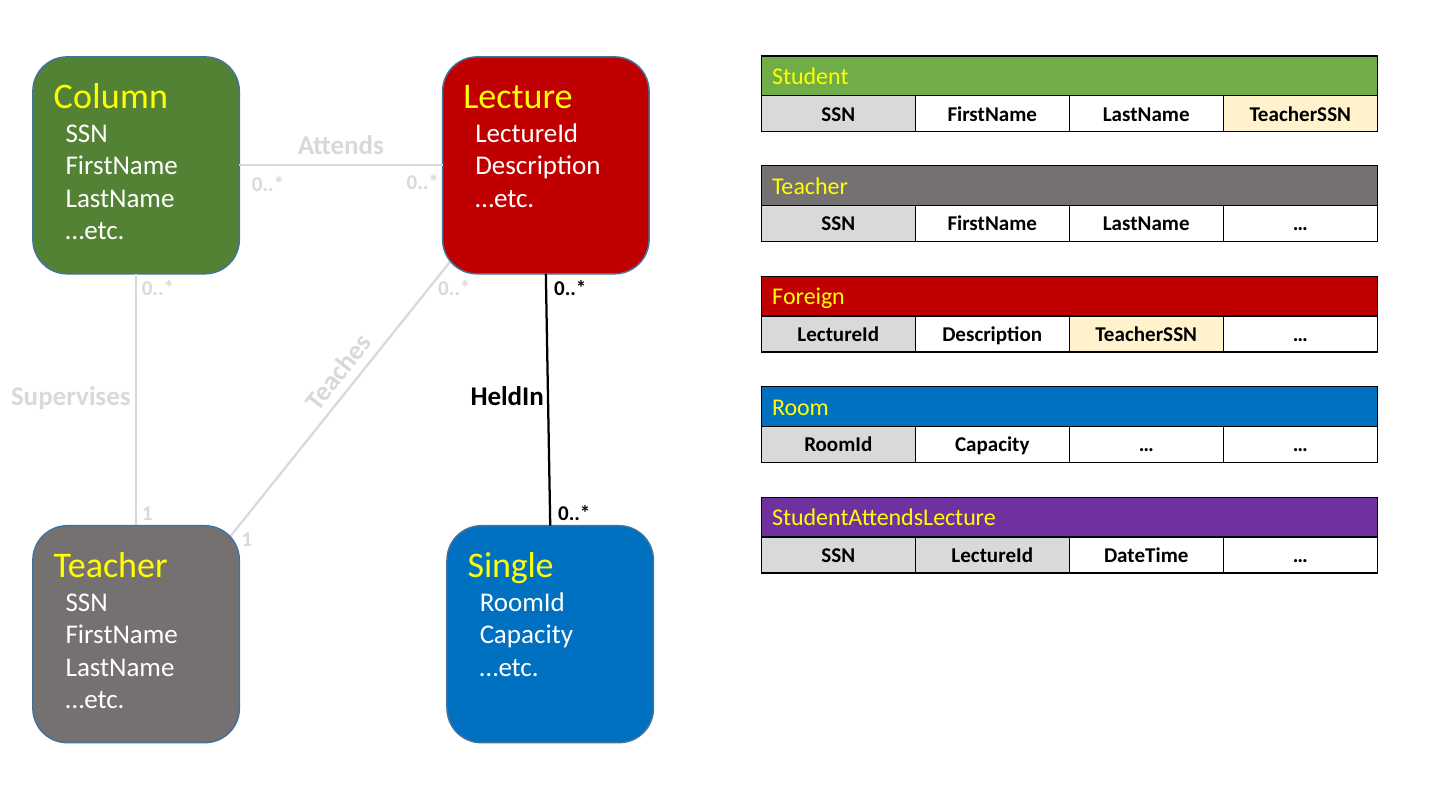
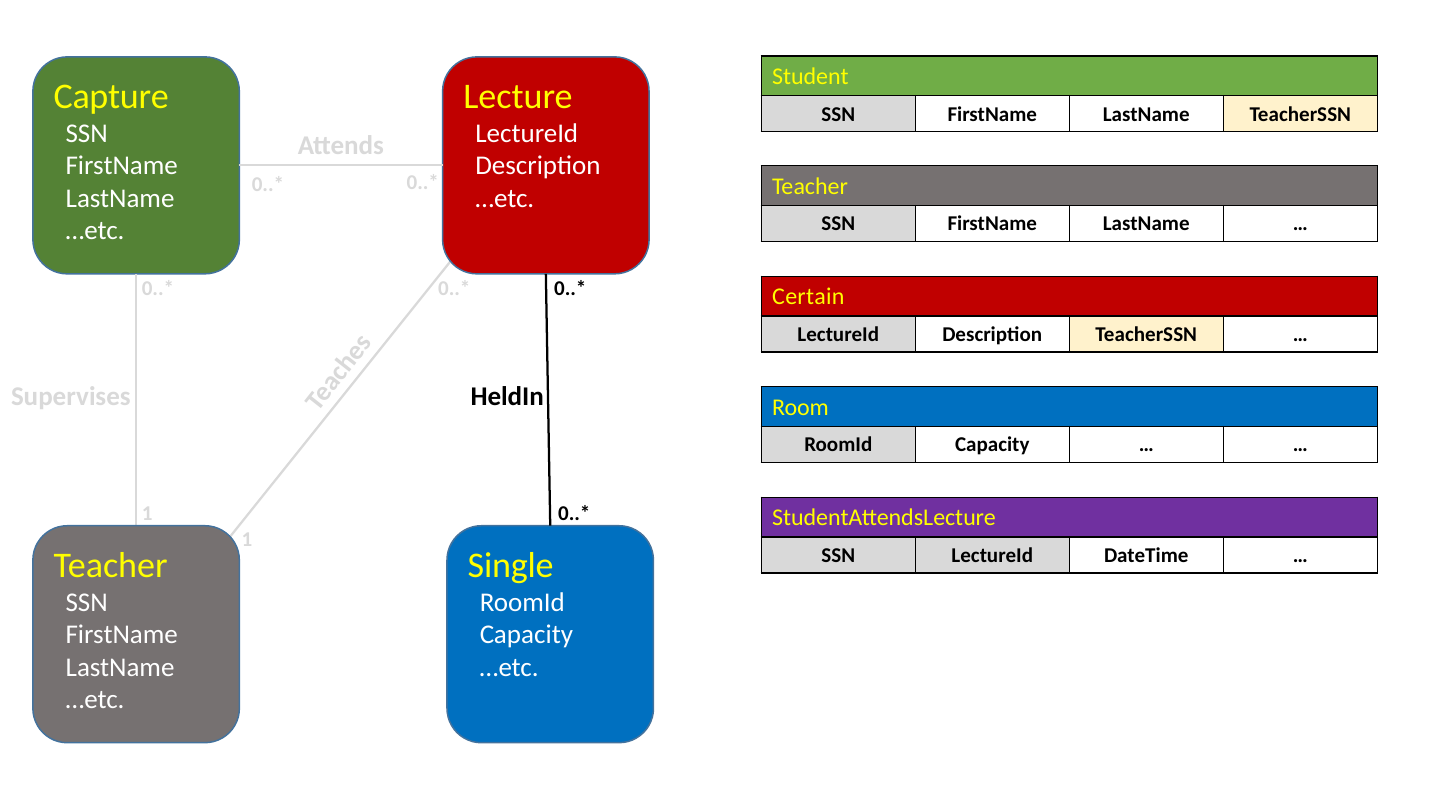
Column: Column -> Capture
Foreign: Foreign -> Certain
